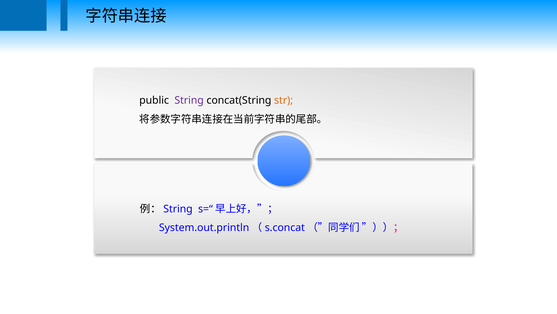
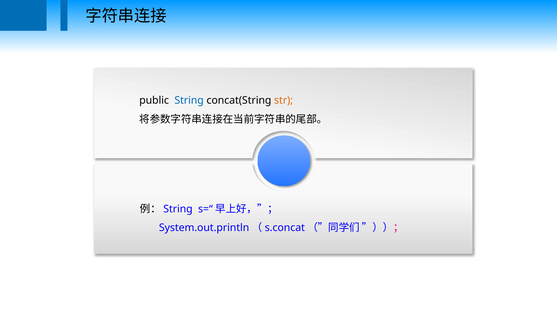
String colour: purple -> blue
